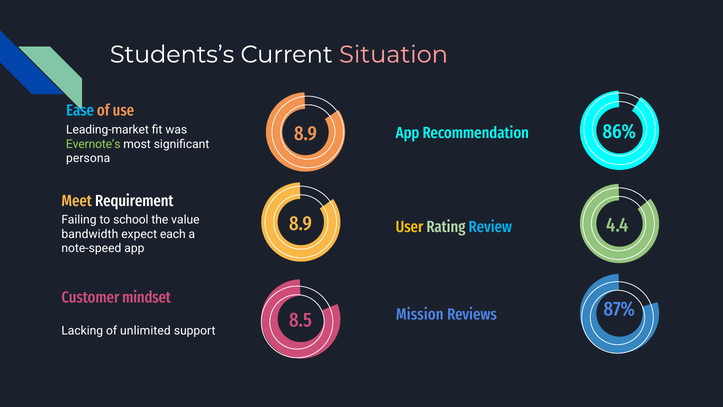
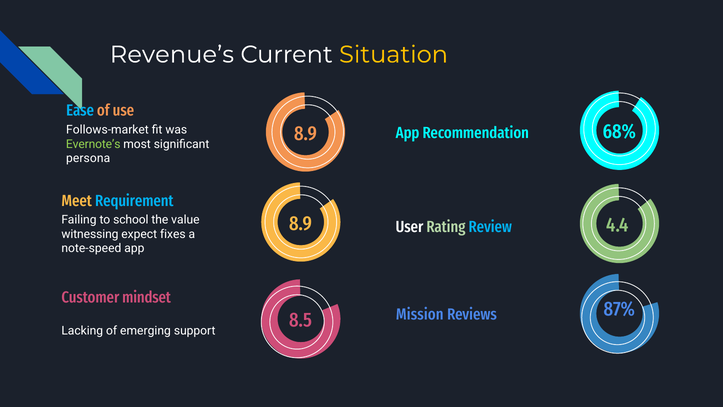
Students’s: Students’s -> Revenue’s
Situation colour: pink -> yellow
86%: 86% -> 68%
Leading-market: Leading-market -> Follows-market
Requirement colour: white -> light blue
User colour: yellow -> white
bandwidth: bandwidth -> witnessing
each: each -> fixes
unlimited: unlimited -> emerging
